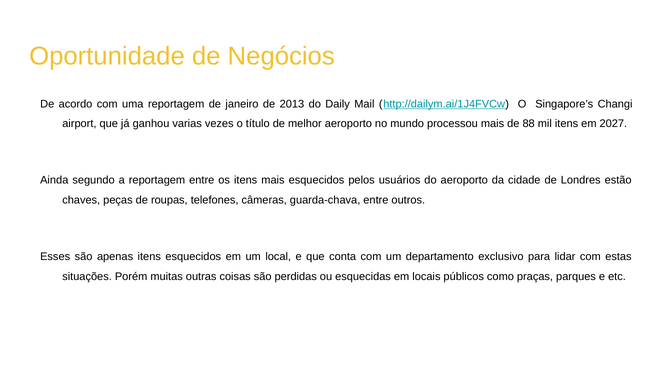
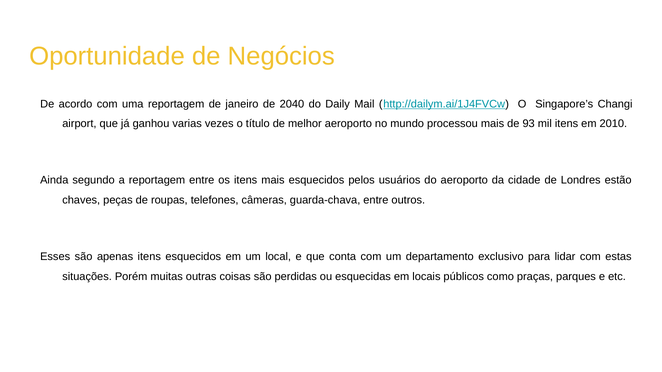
2013: 2013 -> 2040
88: 88 -> 93
2027: 2027 -> 2010
